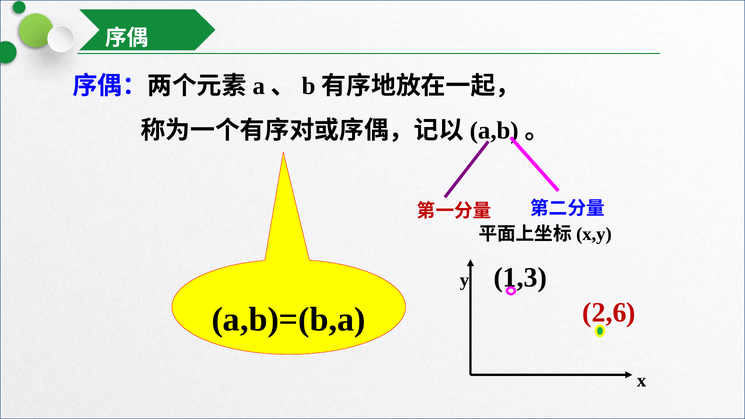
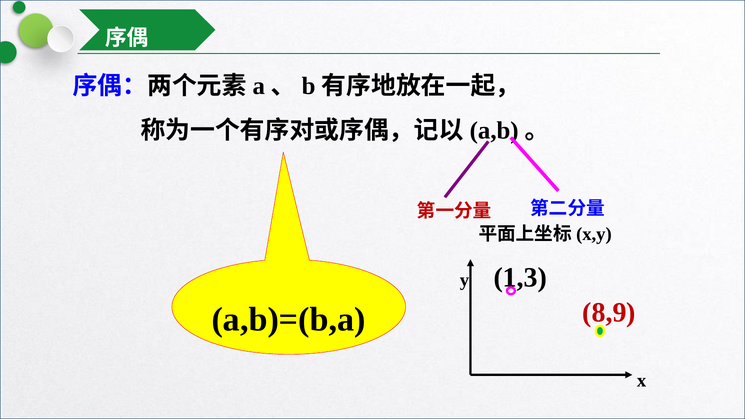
2,6: 2,6 -> 8,9
